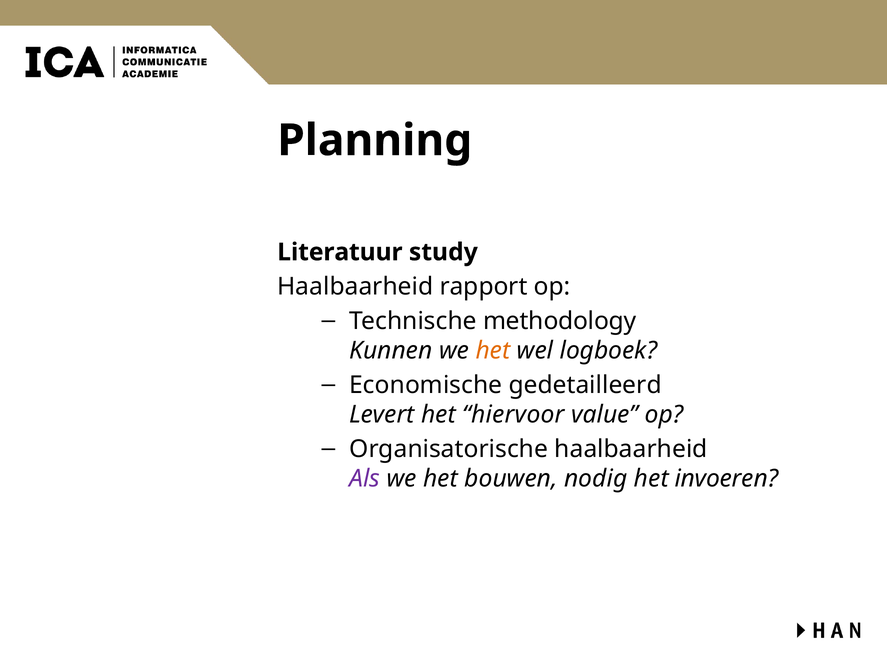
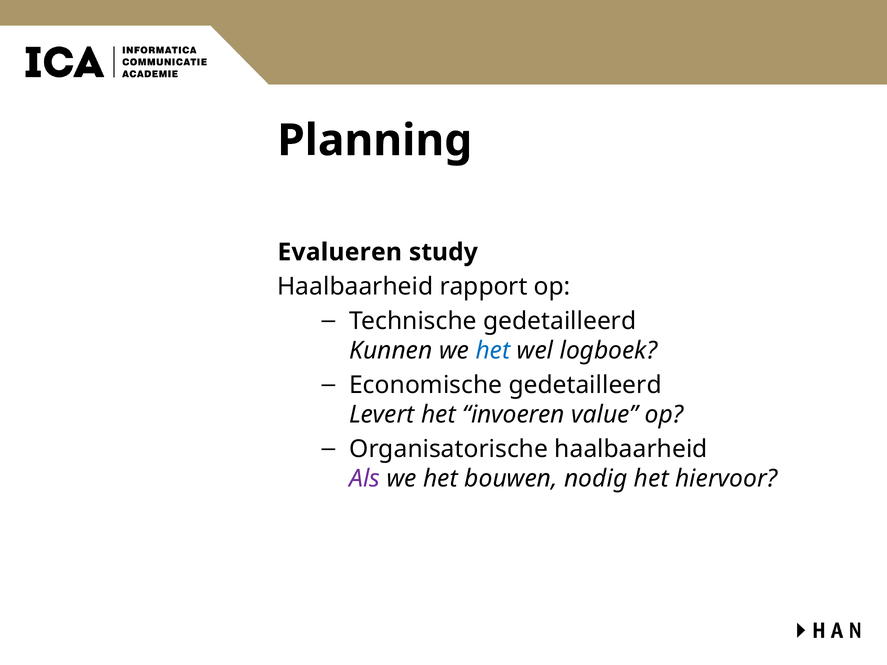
Literatuur: Literatuur -> Evalueren
Technische methodology: methodology -> gedetailleerd
het at (493, 351) colour: orange -> blue
hiervoor: hiervoor -> invoeren
invoeren: invoeren -> hiervoor
